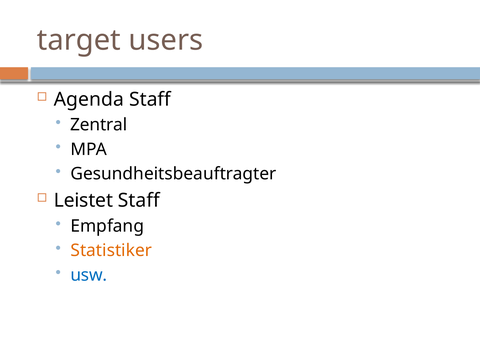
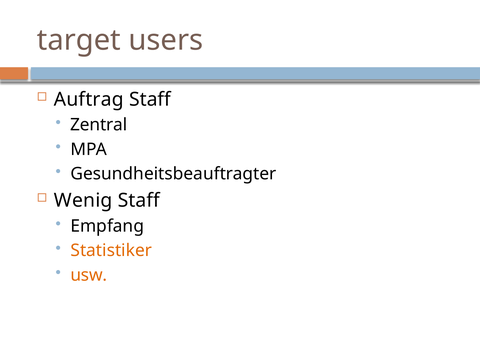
Agenda: Agenda -> Auftrag
Leistet: Leistet -> Wenig
usw colour: blue -> orange
